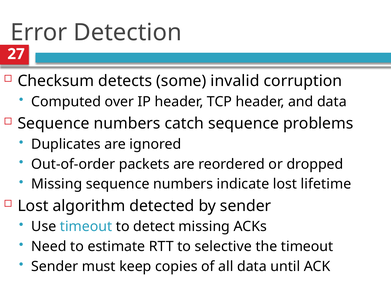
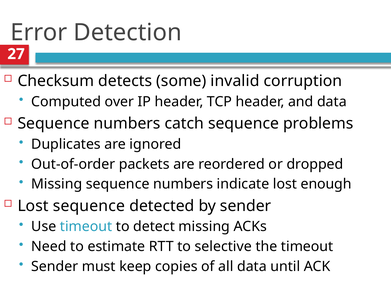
lifetime: lifetime -> enough
Lost algorithm: algorithm -> sequence
